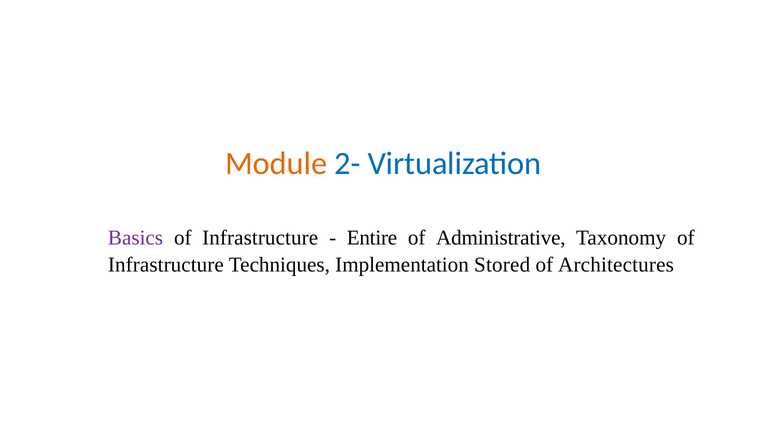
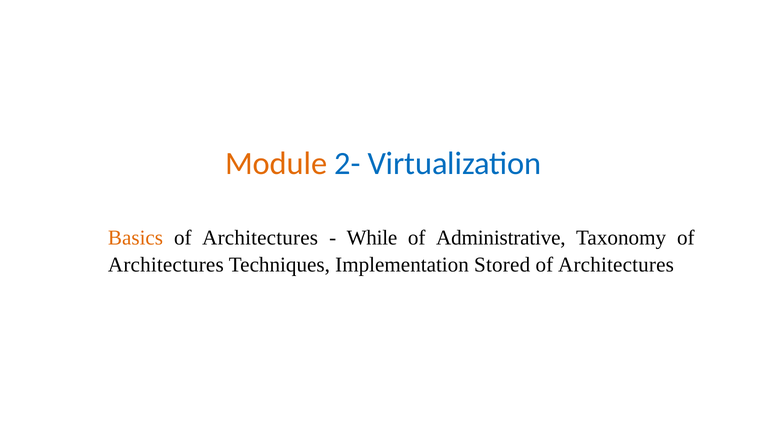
Basics colour: purple -> orange
Infrastructure at (260, 238): Infrastructure -> Architectures
Entire: Entire -> While
Infrastructure at (166, 265): Infrastructure -> Architectures
